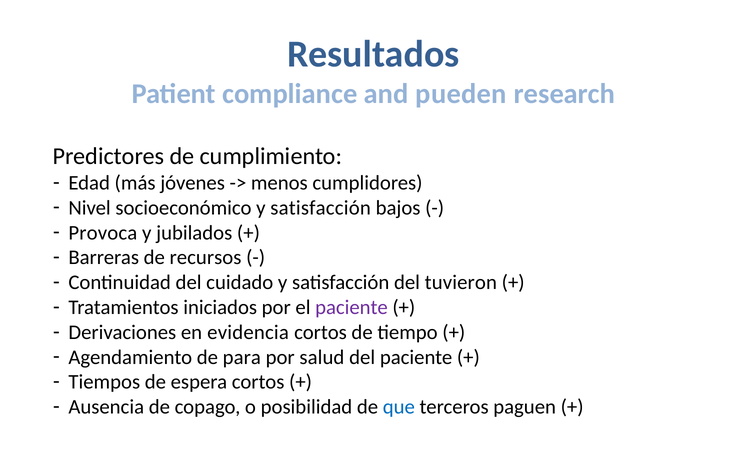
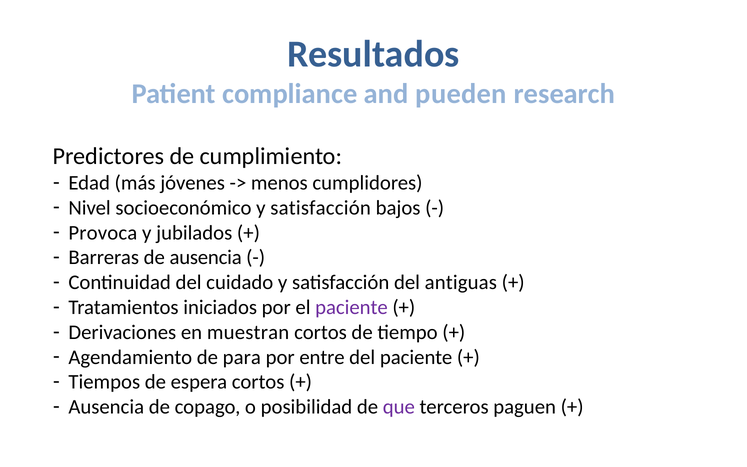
de recursos: recursos -> ausencia
tuvieron: tuvieron -> antiguas
evidencia: evidencia -> muestran
salud: salud -> entre
que colour: blue -> purple
